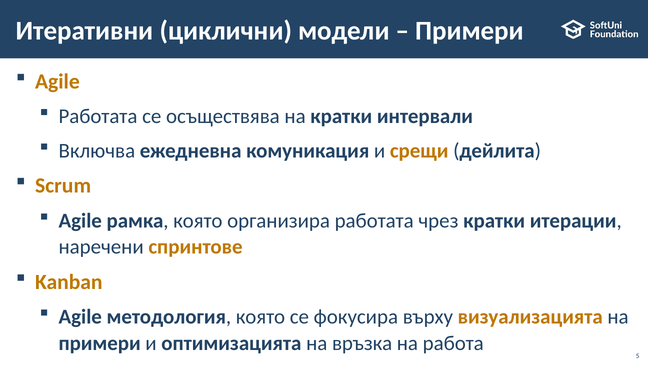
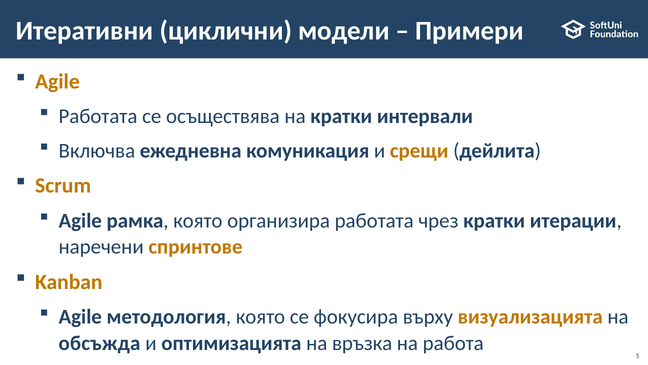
примери at (100, 343): примери -> обсъжда
